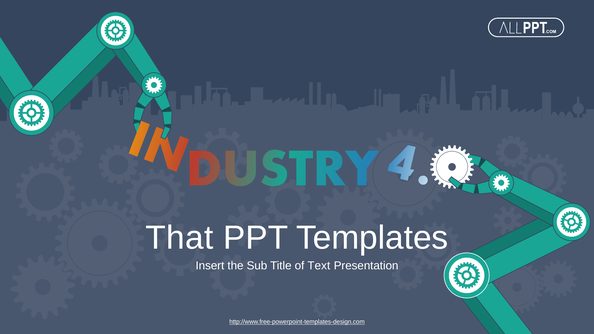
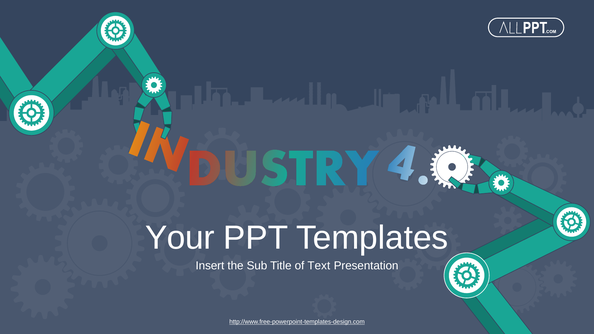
That: That -> Your
